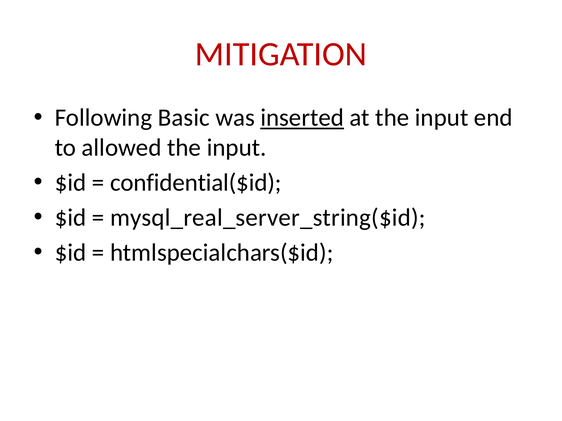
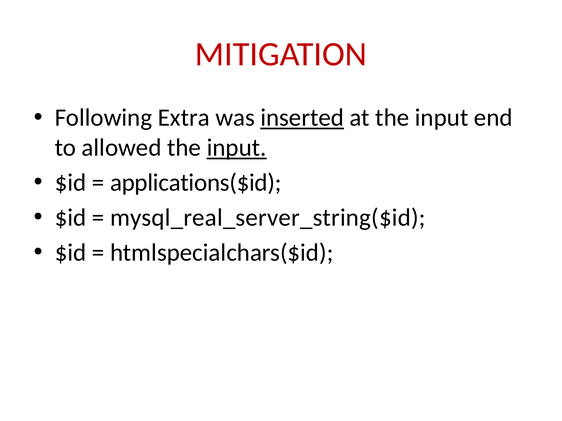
Basic: Basic -> Extra
input at (237, 148) underline: none -> present
confidential($id: confidential($id -> applications($id
